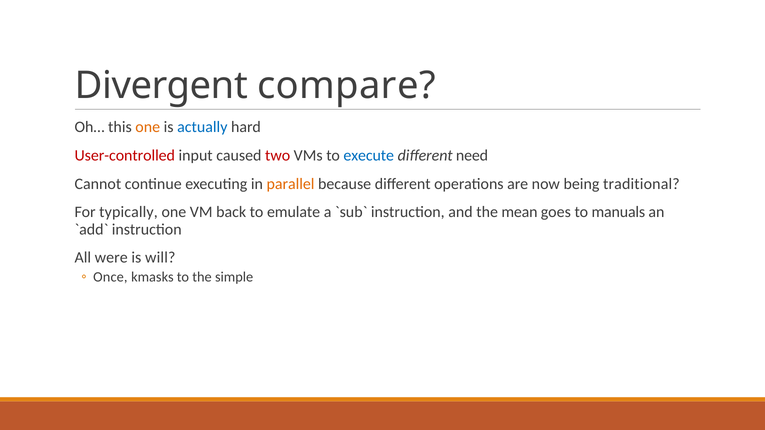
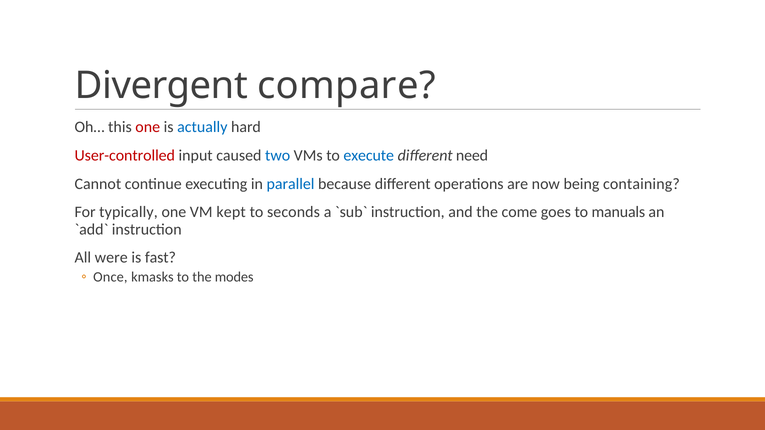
one at (148, 127) colour: orange -> red
two colour: red -> blue
parallel colour: orange -> blue
traditional: traditional -> containing
back: back -> kept
emulate: emulate -> seconds
mean: mean -> come
will: will -> fast
simple: simple -> modes
